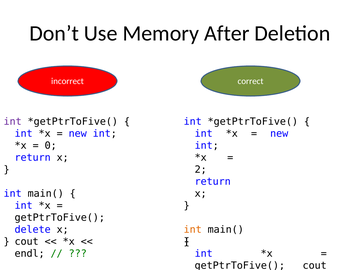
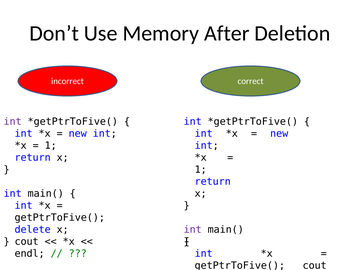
0 at (51, 146): 0 -> 1
2 at (201, 170): 2 -> 1
int at (193, 230) colour: orange -> purple
